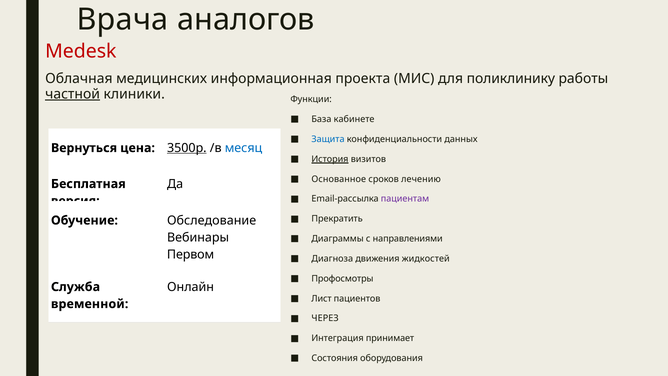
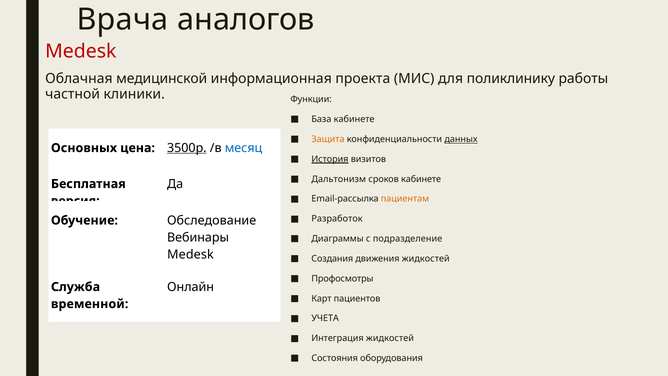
медицинских: медицинских -> медицинской
частной underline: present -> none
Защита colour: blue -> orange
данных underline: none -> present
Вернуться: Вернуться -> Основных
Основанное: Основанное -> Дальтонизм
сроков лечению: лечению -> кабинете
пациентам colour: purple -> orange
Прекратить: Прекратить -> Разработок
направлениями: направлениями -> подразделение
Первом at (191, 254): Первом -> Medesk
Диагноза: Диагноза -> Создания
Лист: Лист -> Карт
ЧЕРЕЗ: ЧЕРЕЗ -> УЧЕТА
Интеграция принимает: принимает -> жидкостей
